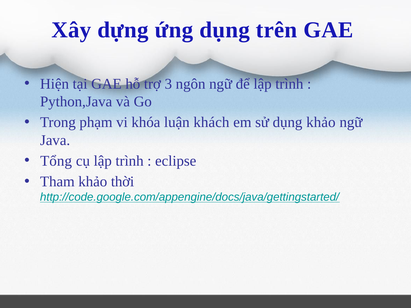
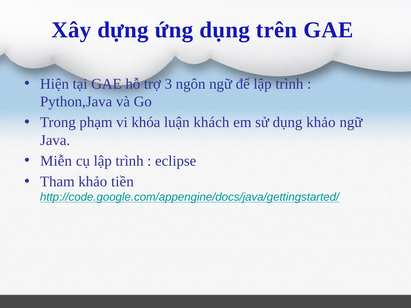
Tổng: Tổng -> Miễn
thời: thời -> tiền
